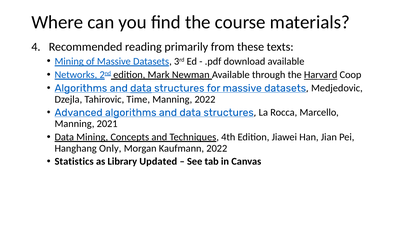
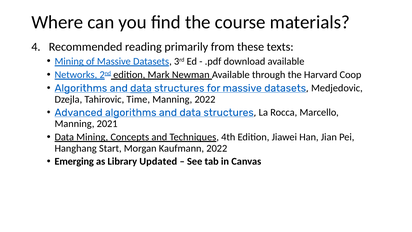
Harvard underline: present -> none
Only: Only -> Start
Statistics: Statistics -> Emerging
